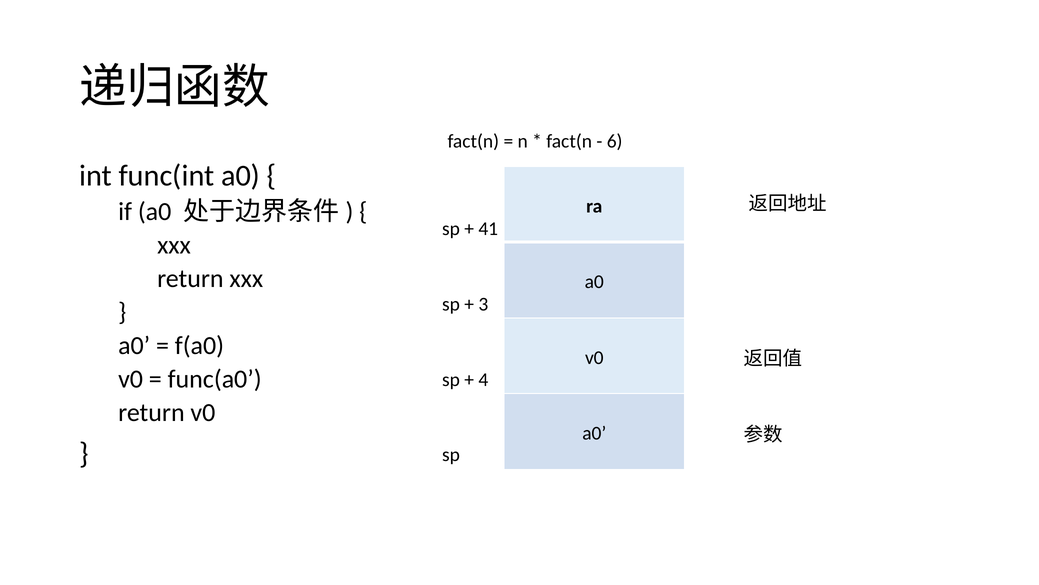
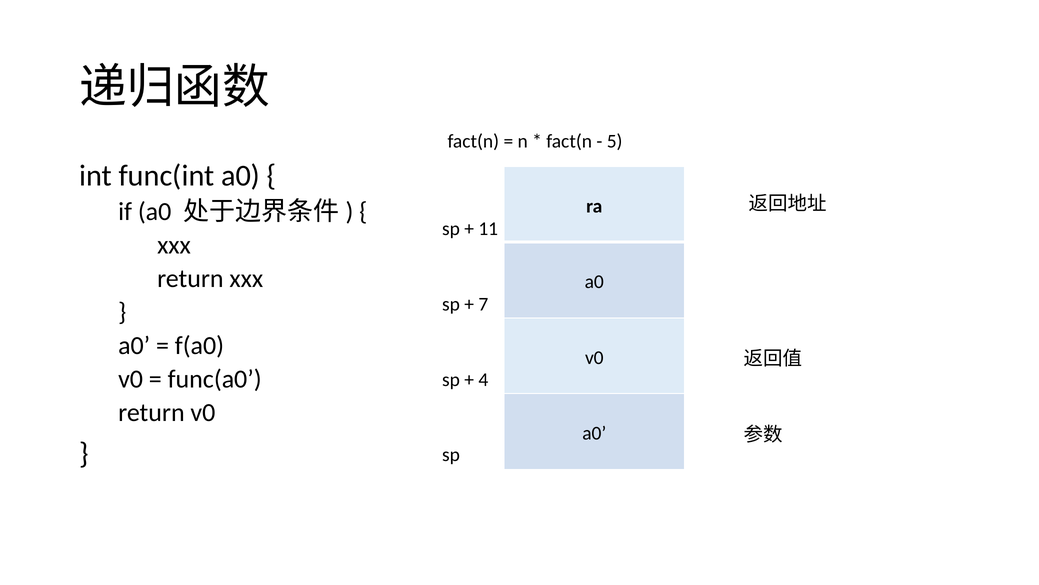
6: 6 -> 5
41: 41 -> 11
3: 3 -> 7
